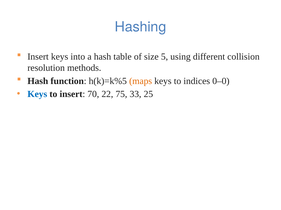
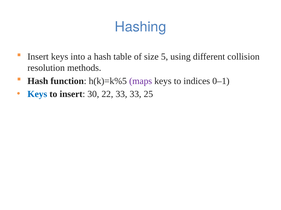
maps colour: orange -> purple
0–0: 0–0 -> 0–1
70: 70 -> 30
22 75: 75 -> 33
